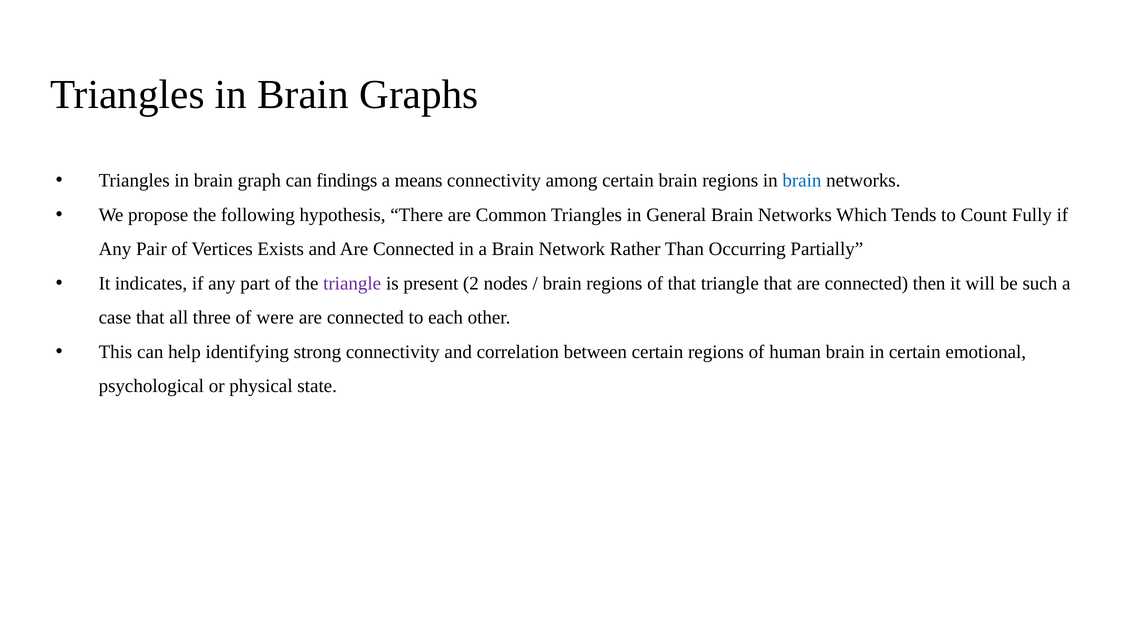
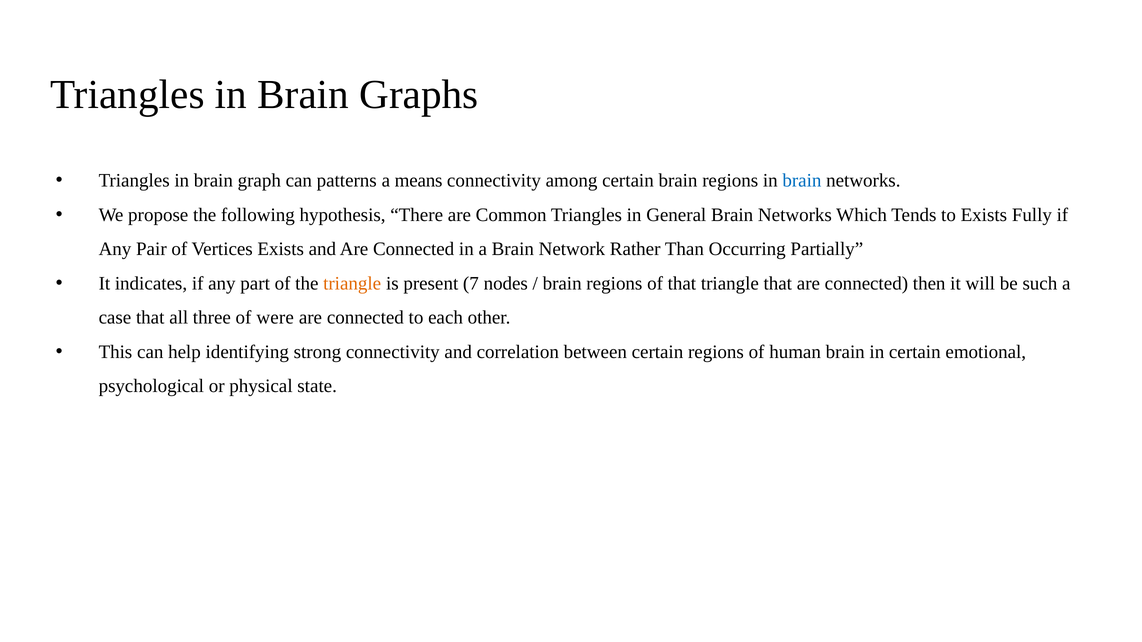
findings: findings -> patterns
to Count: Count -> Exists
triangle at (352, 284) colour: purple -> orange
2: 2 -> 7
